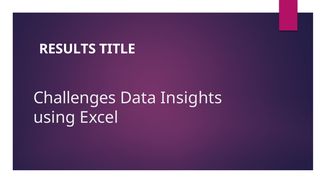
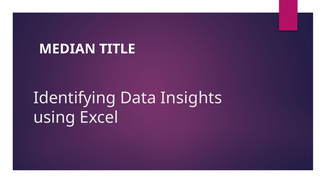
RESULTS: RESULTS -> MEDIAN
Challenges: Challenges -> Identifying
